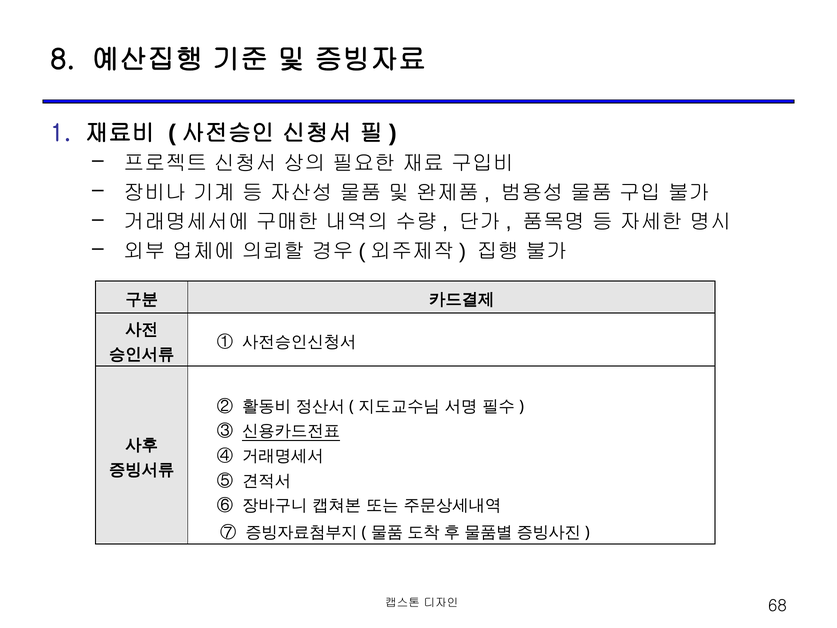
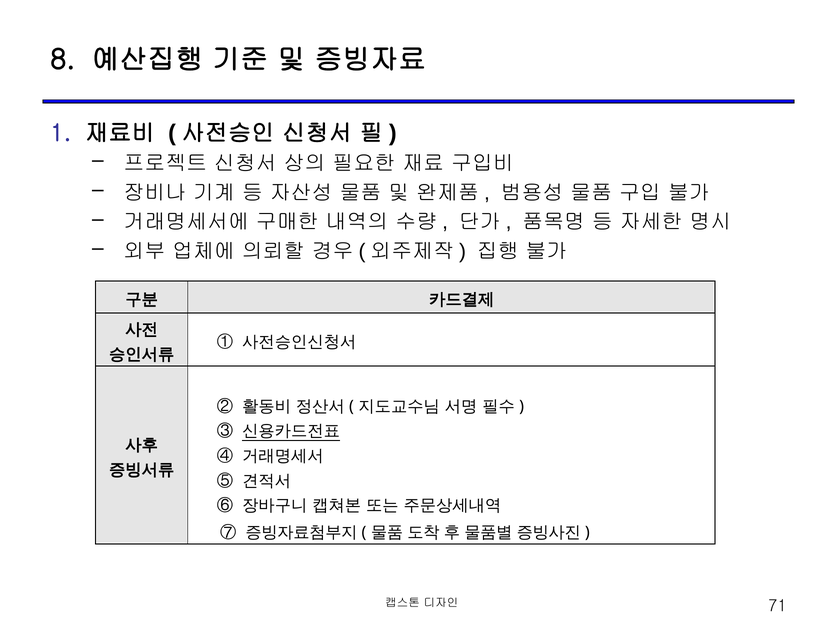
68: 68 -> 71
